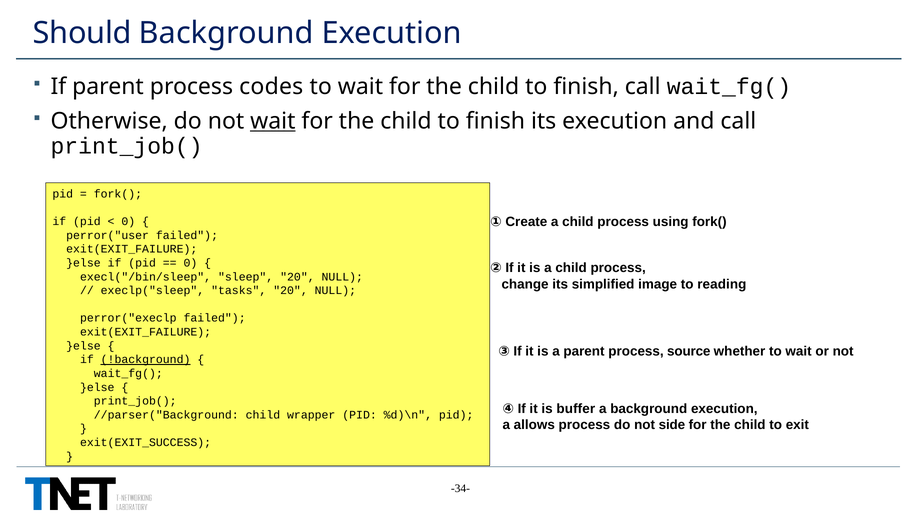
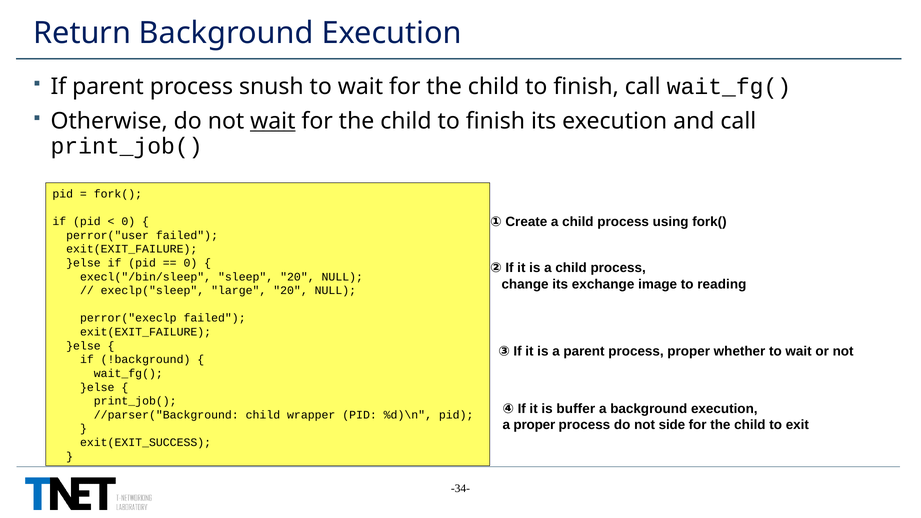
Should: Should -> Return
codes: codes -> snush
simplified: simplified -> exchange
tasks: tasks -> large
process source: source -> proper
!background underline: present -> none
a allows: allows -> proper
